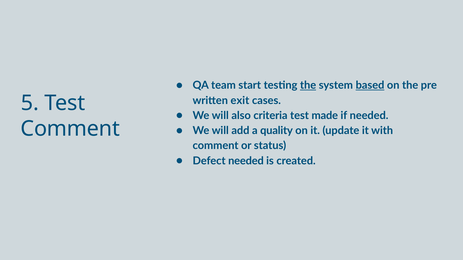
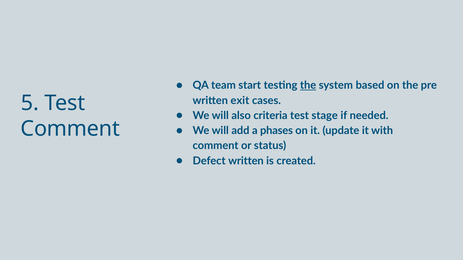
based underline: present -> none
made: made -> stage
quality: quality -> phases
Defect needed: needed -> written
